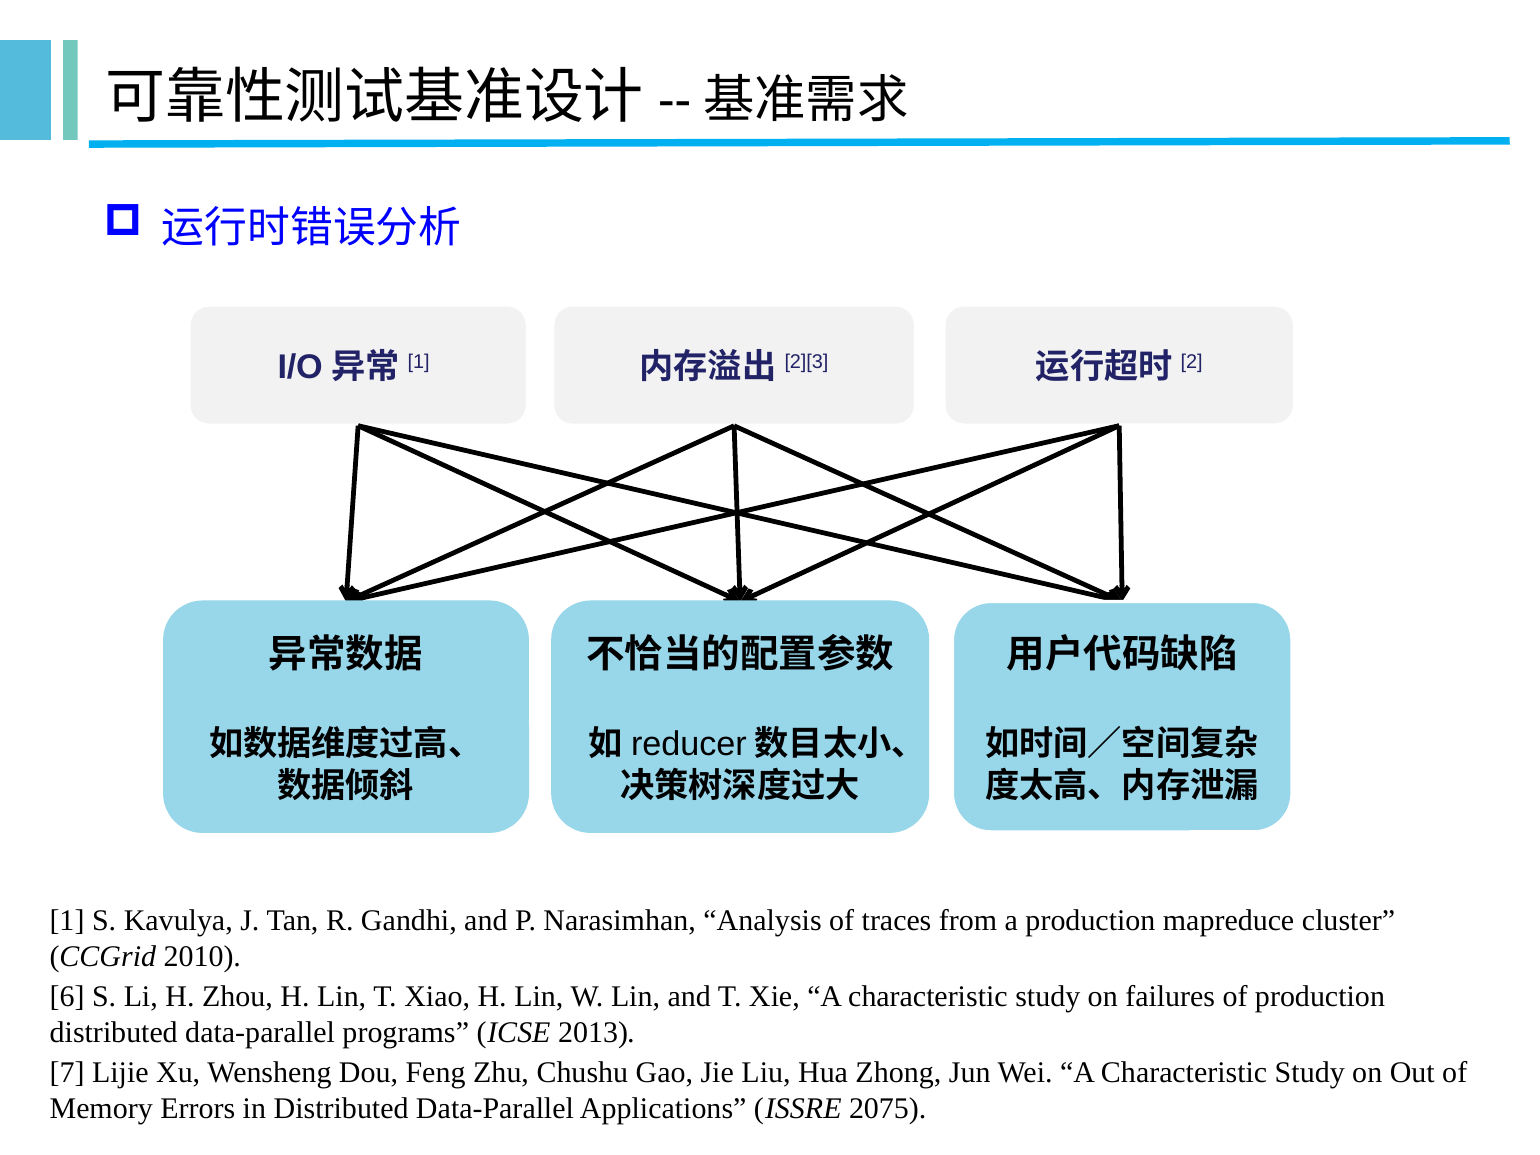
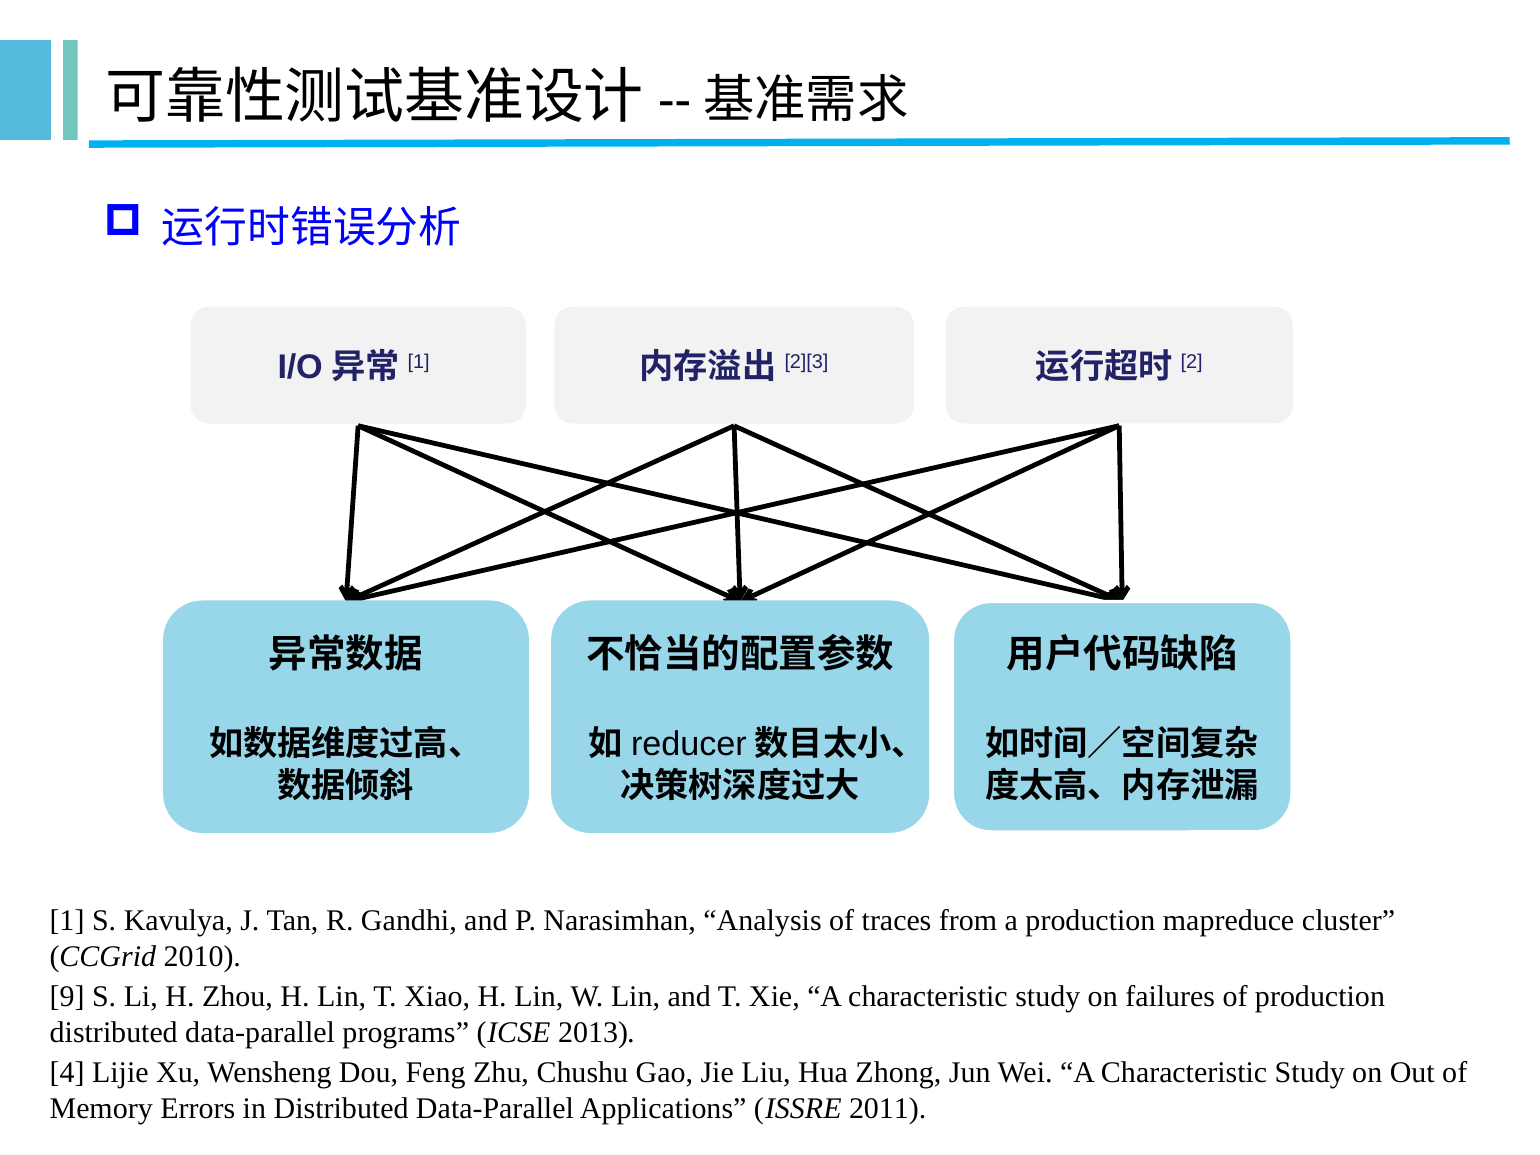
6: 6 -> 9
7: 7 -> 4
2075: 2075 -> 2011
